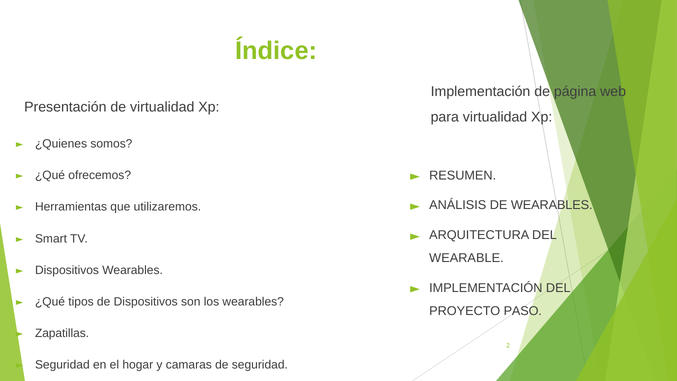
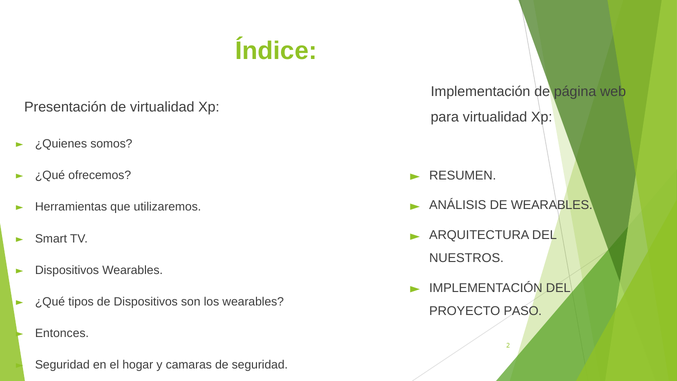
WEARABLE: WEARABLE -> NUESTROS
Zapatillas: Zapatillas -> Entonces
